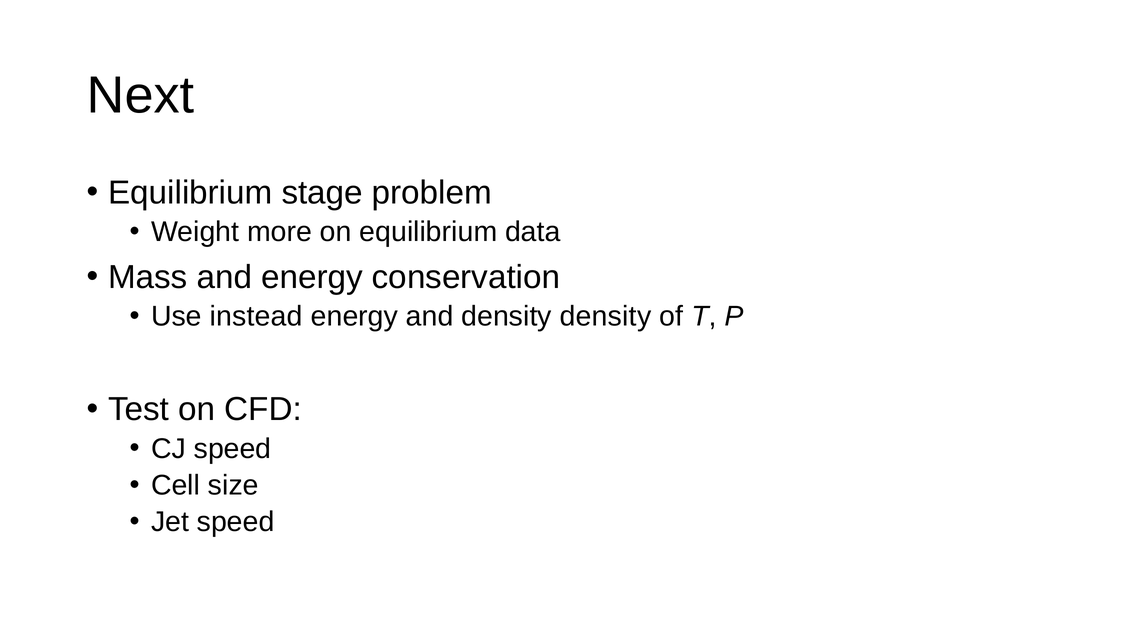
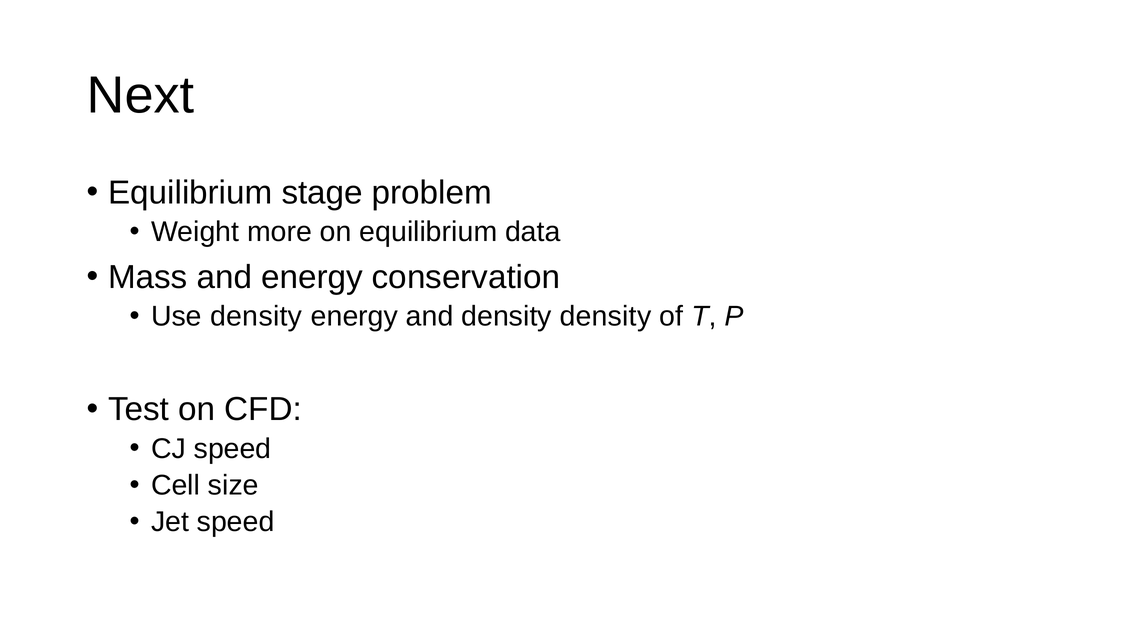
Use instead: instead -> density
